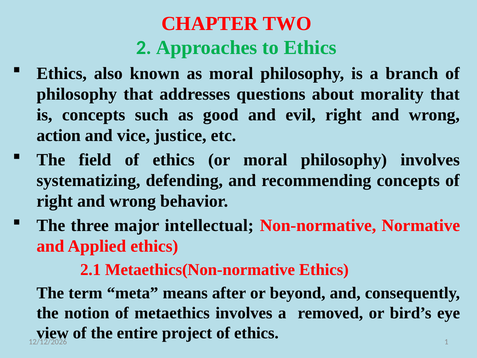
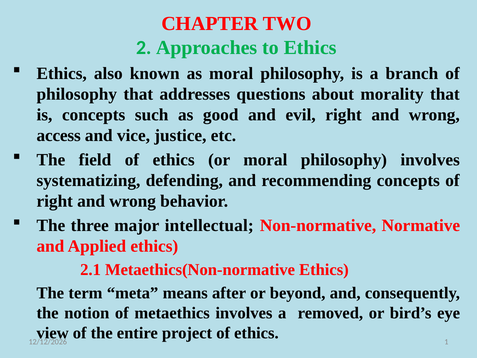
action: action -> access
